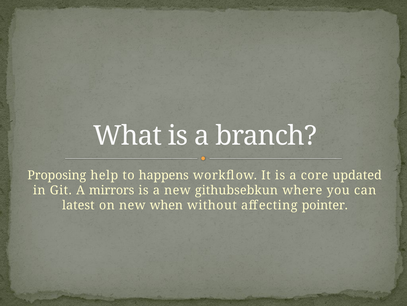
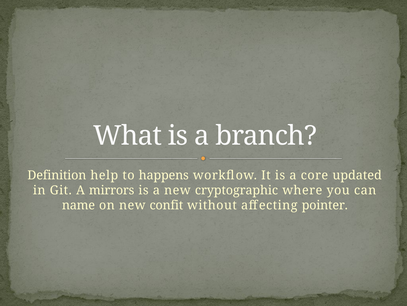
Proposing: Proposing -> Definition
githubsebkun: githubsebkun -> cryptographic
latest: latest -> name
when: when -> confit
